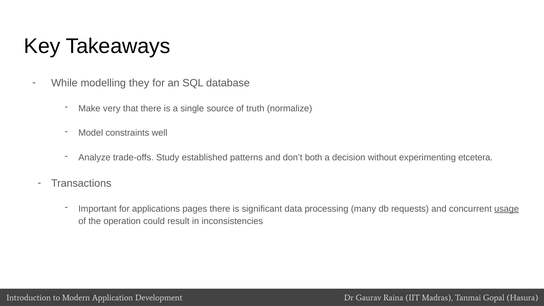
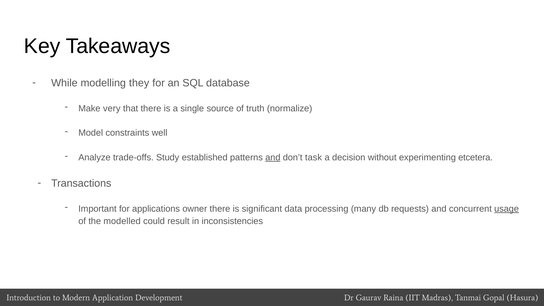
and at (273, 158) underline: none -> present
both: both -> task
pages: pages -> owner
operation: operation -> modelled
